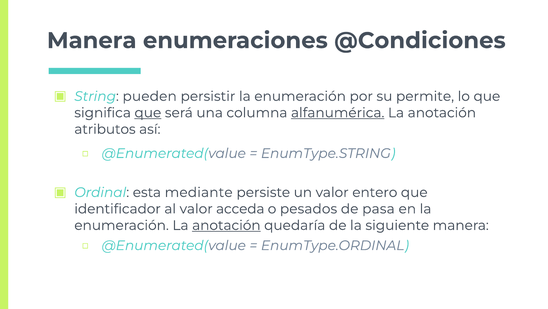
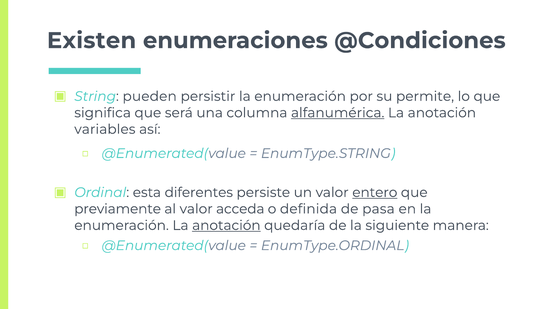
Manera at (92, 40): Manera -> Existen
que at (148, 113) underline: present -> none
atributos: atributos -> variables
mediante: mediante -> diferentes
entero underline: none -> present
identificador: identificador -> previamente
pesados: pesados -> definida
